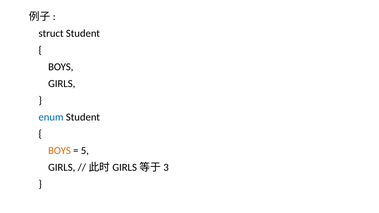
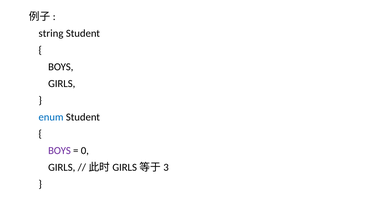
struct: struct -> string
BOYS at (59, 151) colour: orange -> purple
5: 5 -> 0
